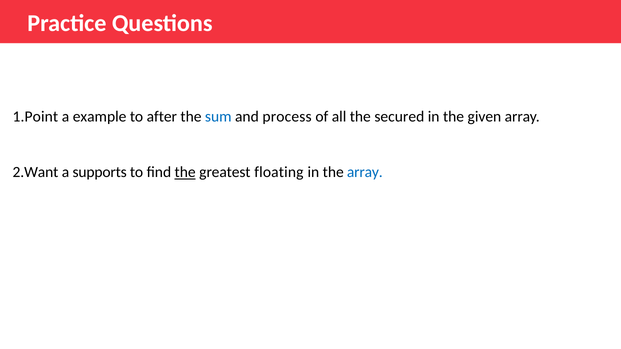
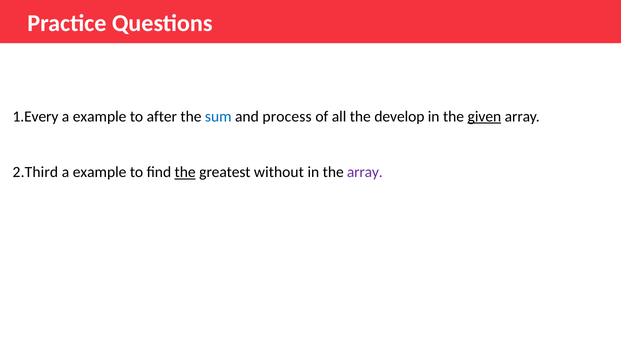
1.Point: 1.Point -> 1.Every
secured: secured -> develop
given underline: none -> present
2.Want: 2.Want -> 2.Third
supports at (100, 172): supports -> example
floating: floating -> without
array at (365, 172) colour: blue -> purple
